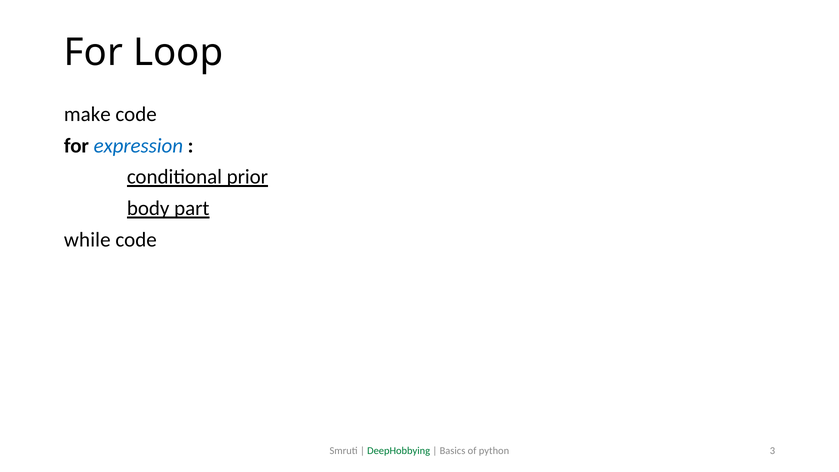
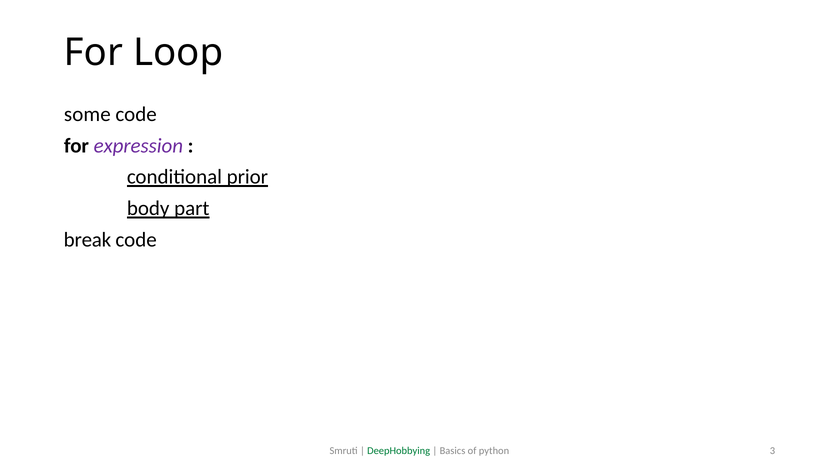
make: make -> some
expression colour: blue -> purple
while: while -> break
